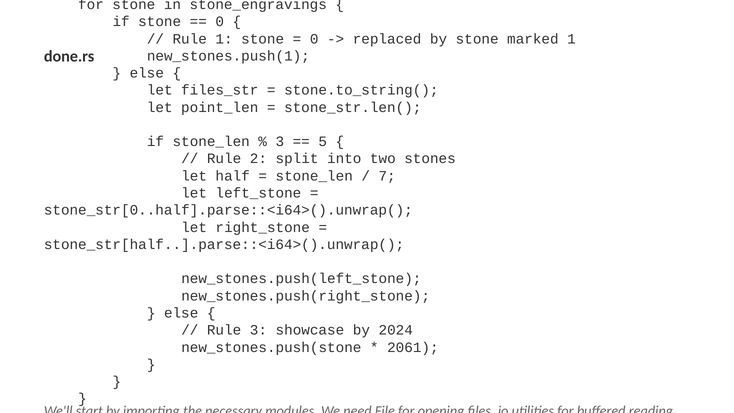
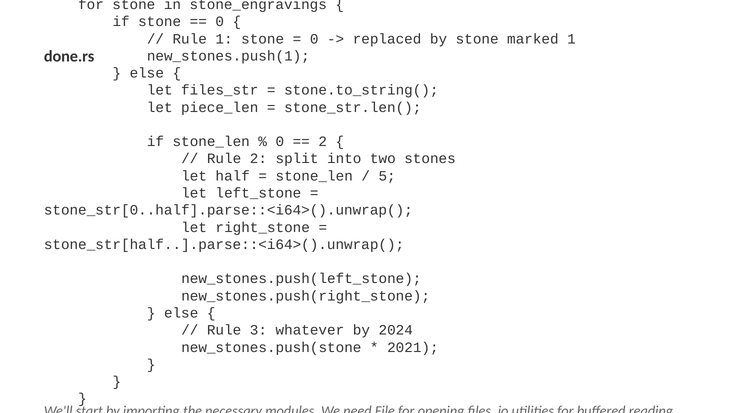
point_len: point_len -> piece_len
3 at (280, 142): 3 -> 0
5 at (323, 142): 5 -> 2
7: 7 -> 5
showcase: showcase -> whatever
2061: 2061 -> 2021
